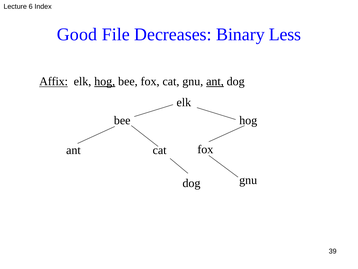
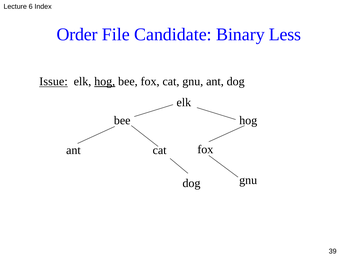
Good: Good -> Order
Decreases: Decreases -> Candidate
Affix: Affix -> Issue
ant at (215, 81) underline: present -> none
